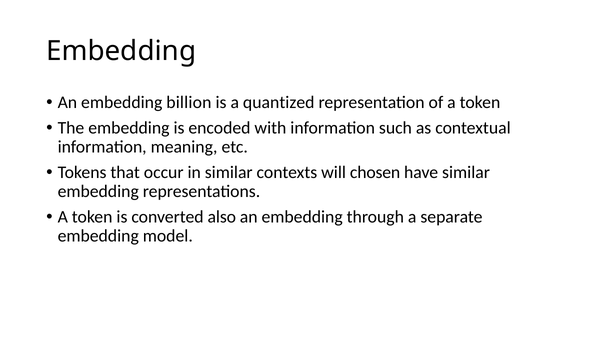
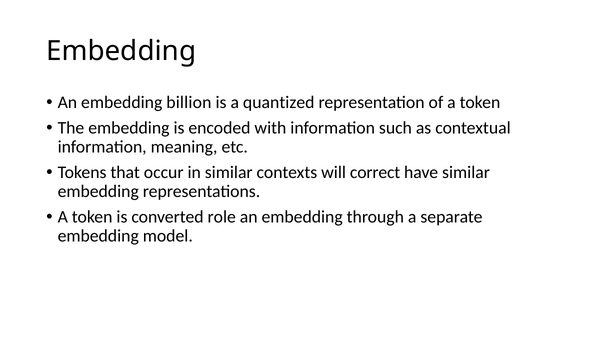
chosen: chosen -> correct
also: also -> role
